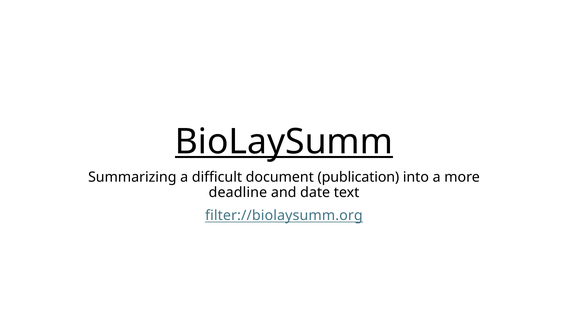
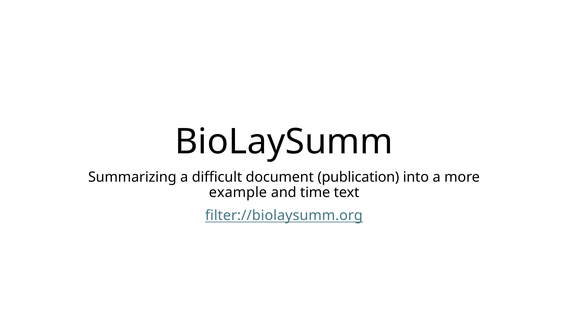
BioLaySumm underline: present -> none
deadline: deadline -> example
date: date -> time
